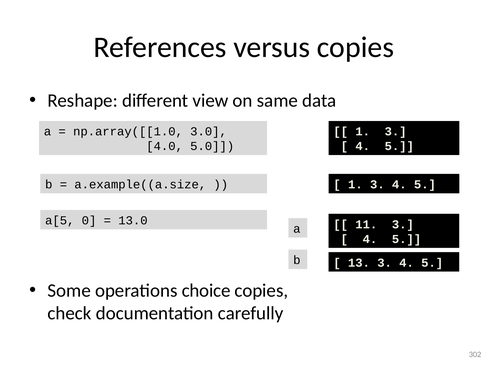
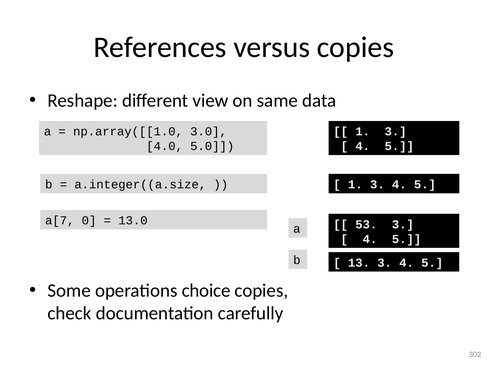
a.example((a.size: a.example((a.size -> a.integer((a.size
a[5: a[5 -> a[7
11: 11 -> 53
